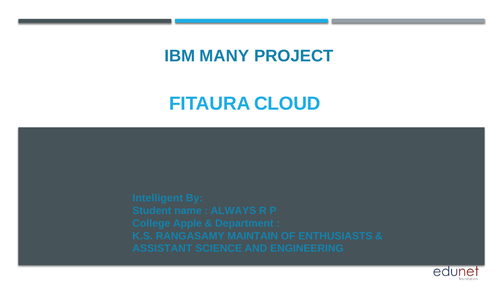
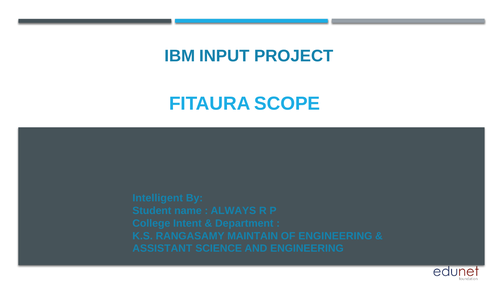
MANY: MANY -> INPUT
CLOUD: CLOUD -> SCOPE
Apple: Apple -> Intent
OF ENTHUSIASTS: ENTHUSIASTS -> ENGINEERING
